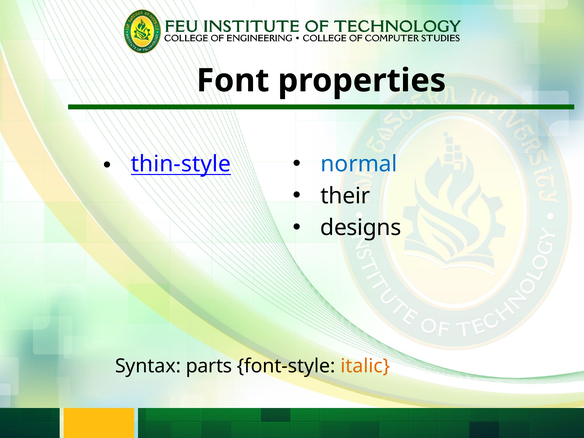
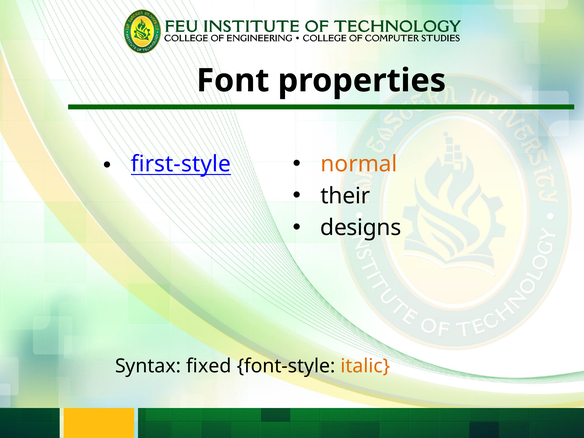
thin-style: thin-style -> first-style
normal colour: blue -> orange
parts: parts -> fixed
